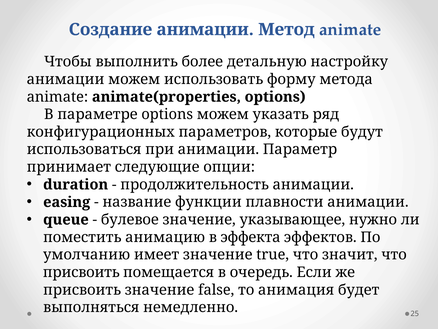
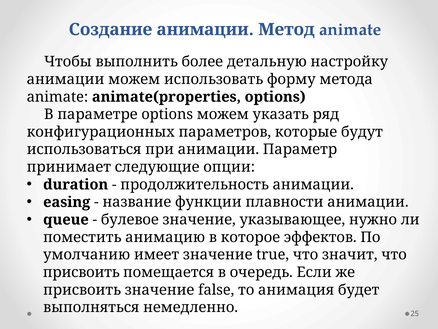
эффекта: эффекта -> которое
